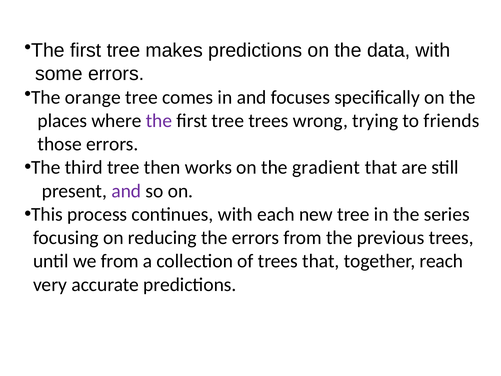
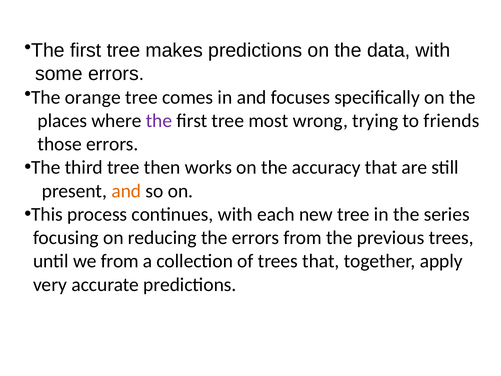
tree trees: trees -> most
gradient: gradient -> accuracy
and at (126, 191) colour: purple -> orange
reach: reach -> apply
